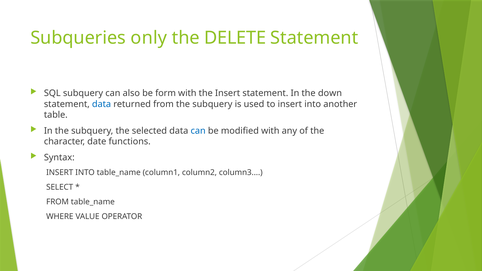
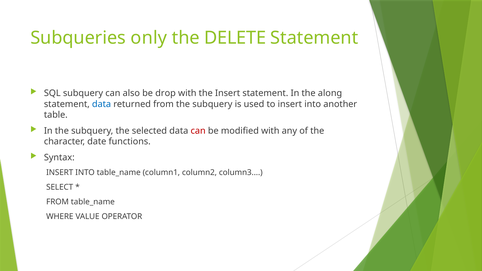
form: form -> drop
down: down -> along
can at (198, 131) colour: blue -> red
